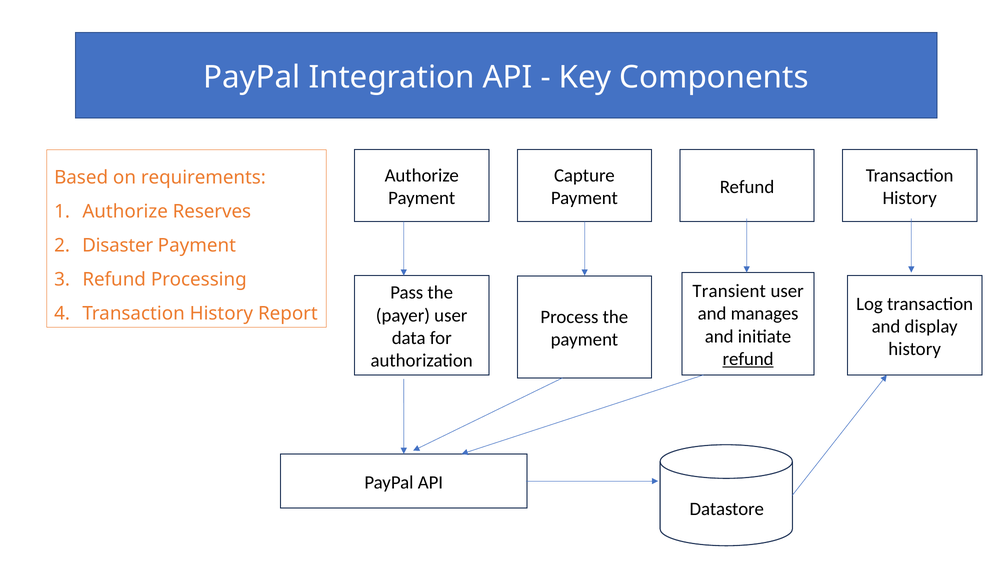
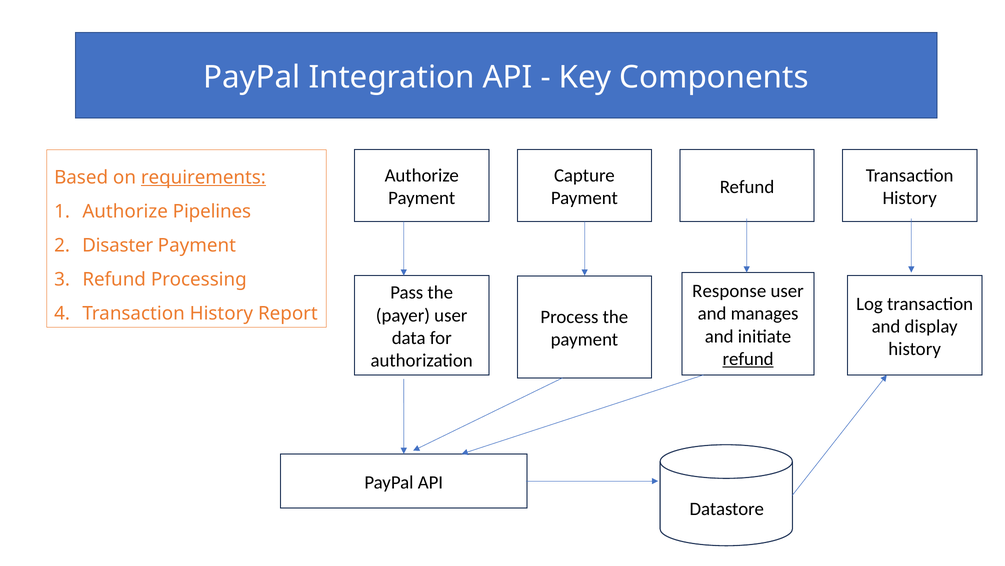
requirements underline: none -> present
Reserves: Reserves -> Pipelines
Transient: Transient -> Response
